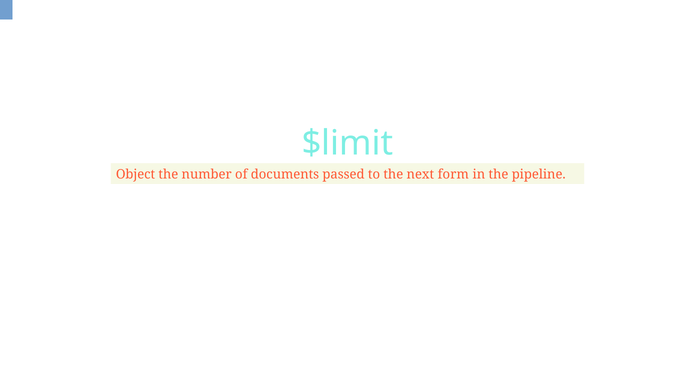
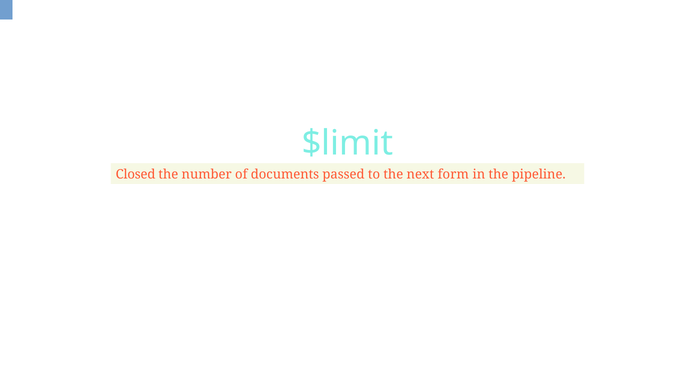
Object: Object -> Closed
